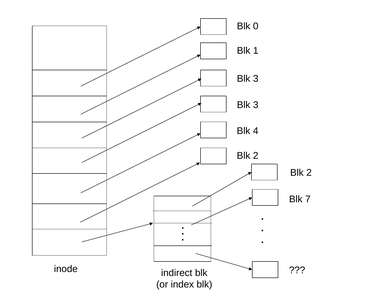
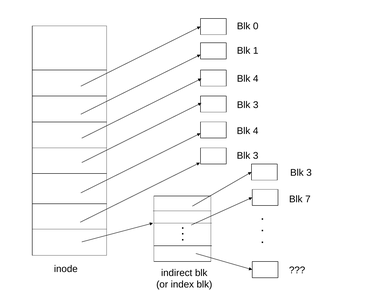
3 at (256, 79): 3 -> 4
2 at (256, 156): 2 -> 3
2 at (309, 173): 2 -> 3
